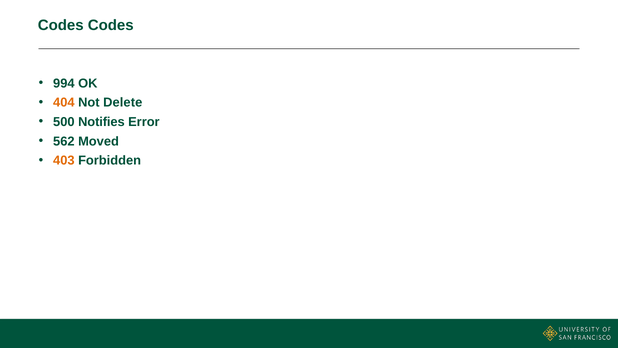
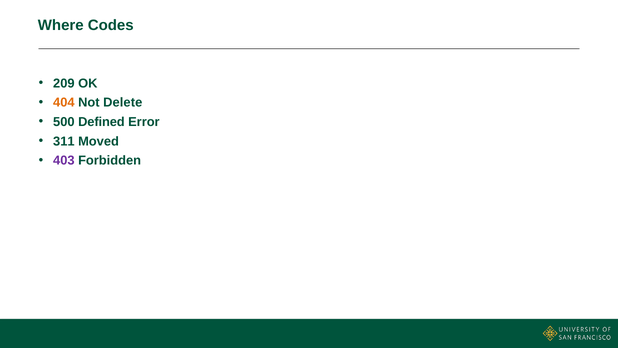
Codes at (61, 25): Codes -> Where
994: 994 -> 209
Notifies: Notifies -> Defined
562: 562 -> 311
403 colour: orange -> purple
